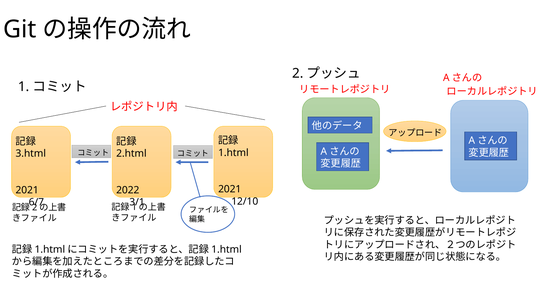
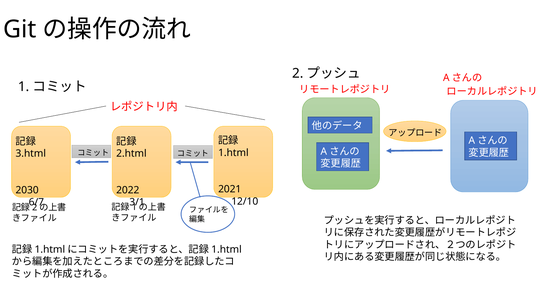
2021 at (27, 190): 2021 -> 2030
